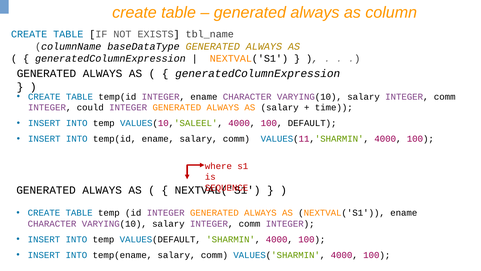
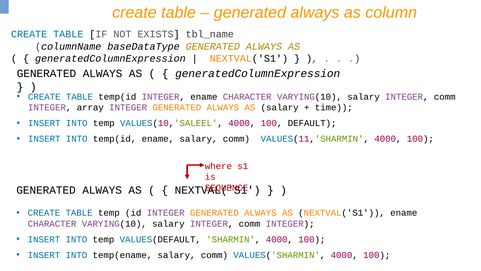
could: could -> array
